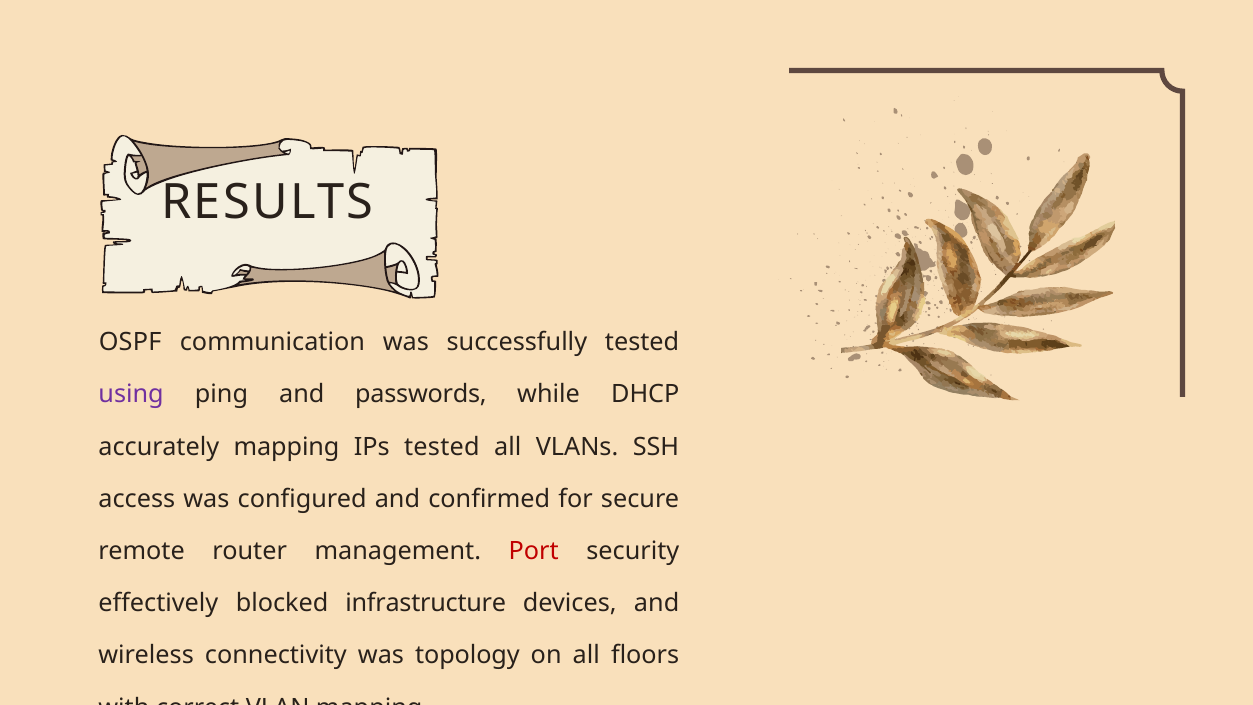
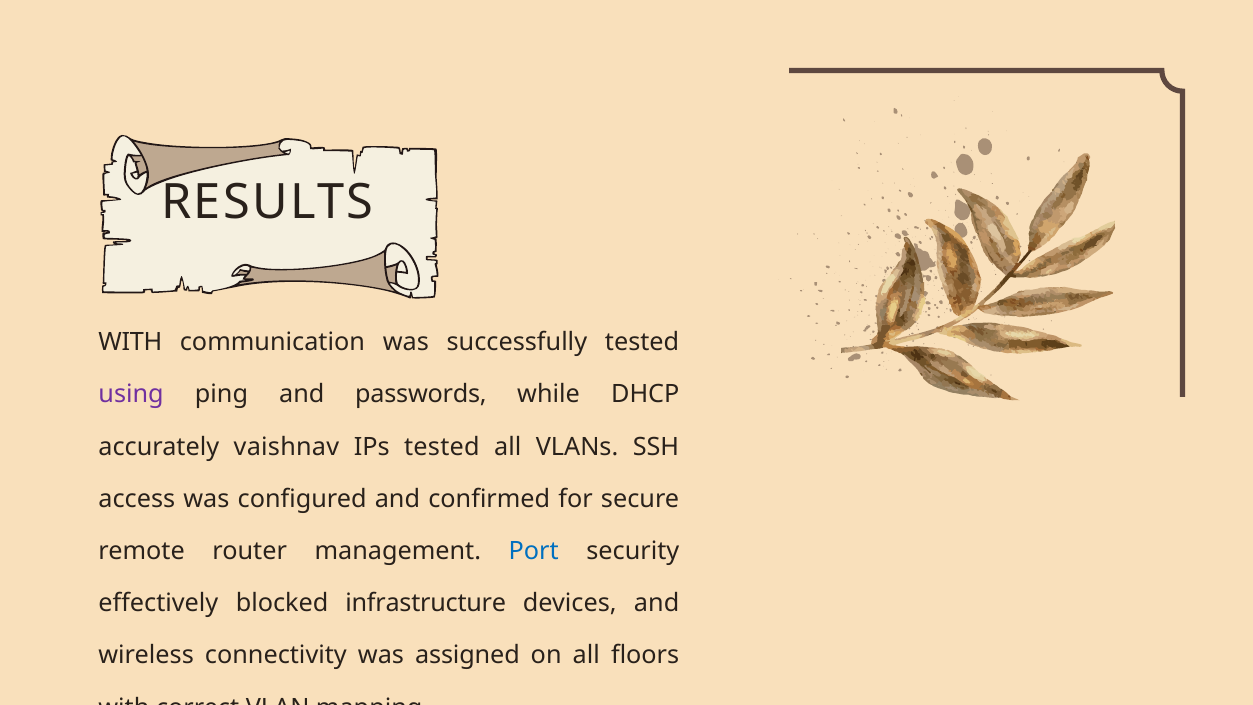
OSPF at (130, 342): OSPF -> WITH
accurately mapping: mapping -> vaishnav
Port colour: red -> blue
topology: topology -> assigned
